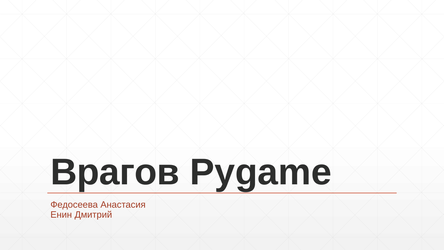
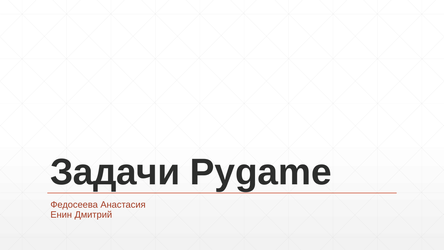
Врагов: Врагов -> Задачи
